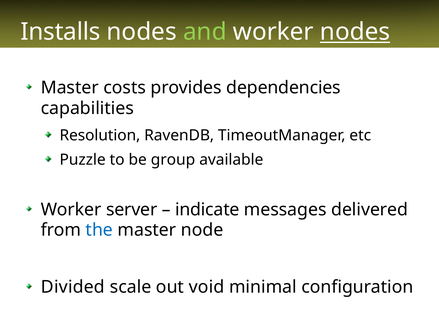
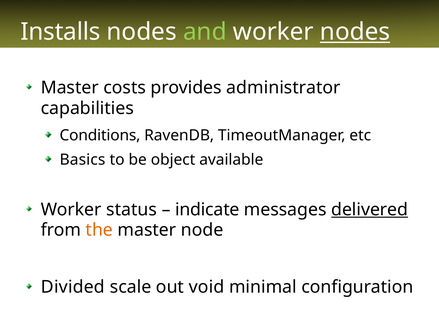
dependencies: dependencies -> administrator
Resolution: Resolution -> Conditions
Puzzle: Puzzle -> Basics
group: group -> object
server: server -> status
delivered underline: none -> present
the colour: blue -> orange
